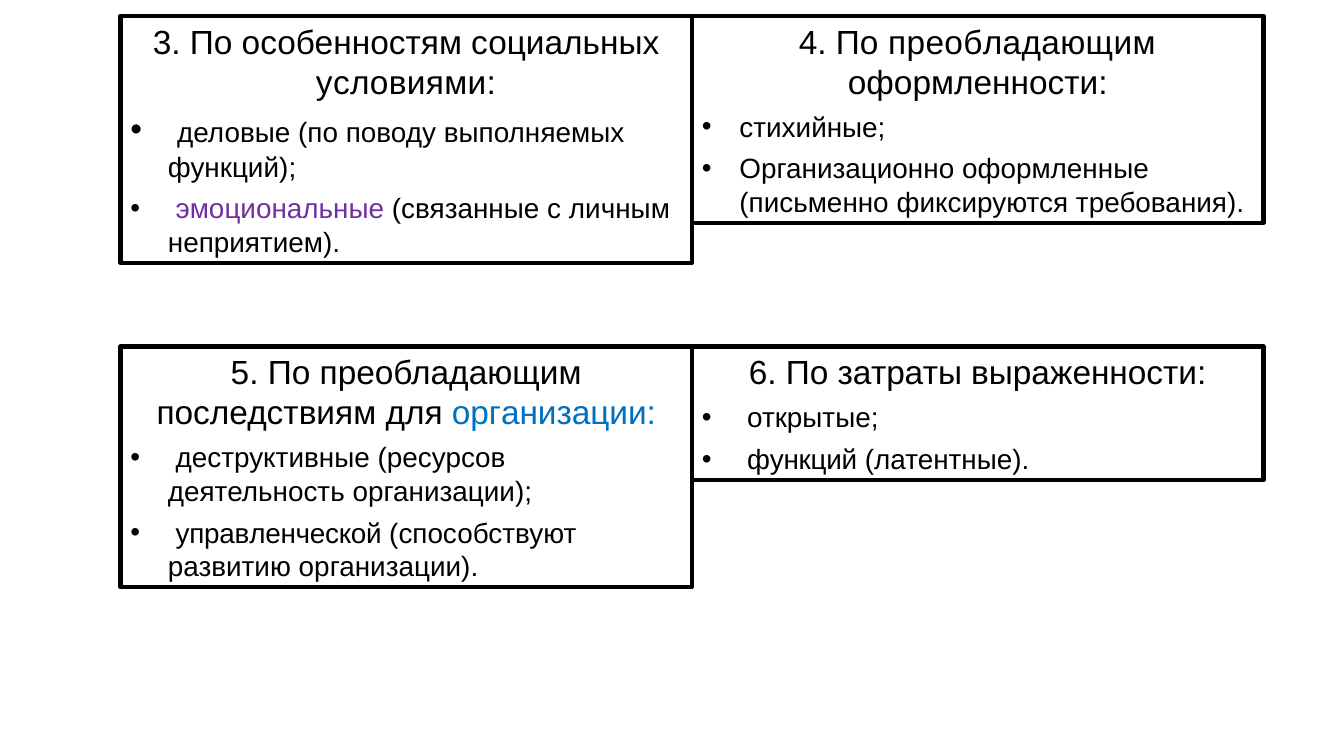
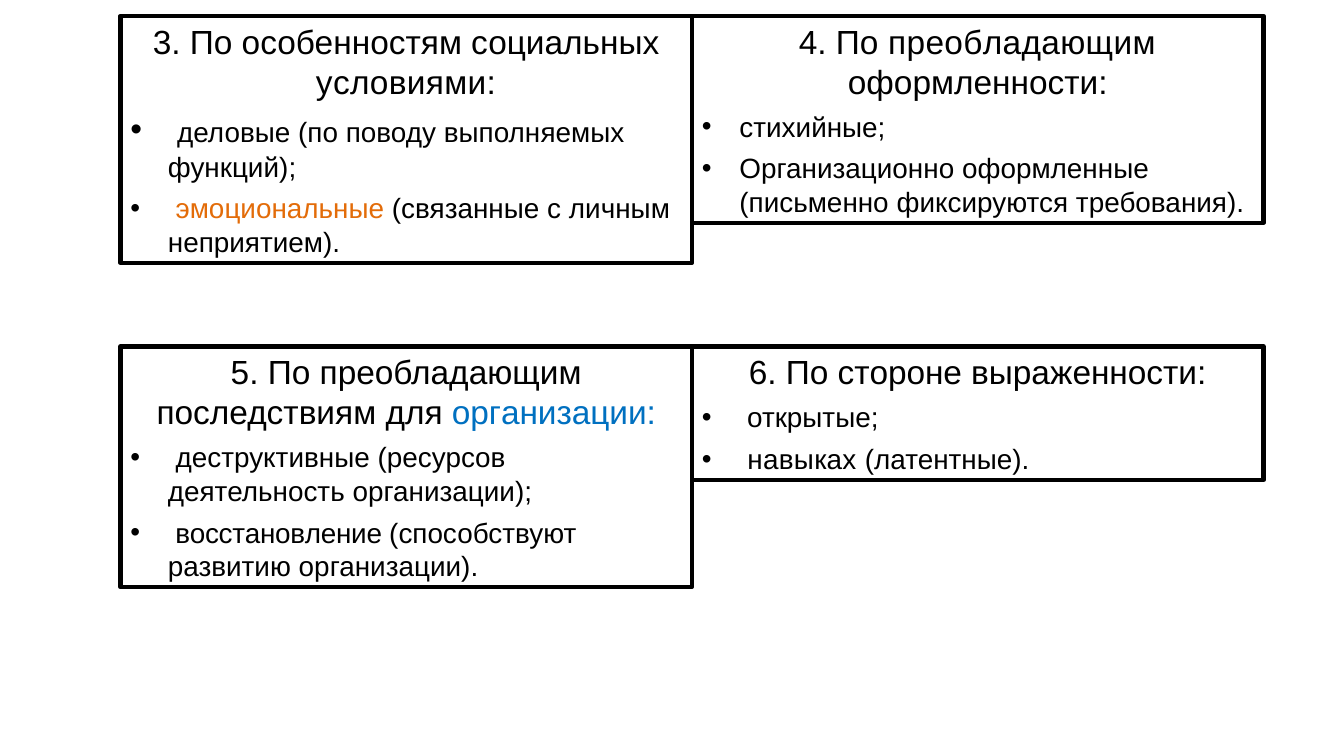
эмоциональные colour: purple -> orange
затраты: затраты -> стороне
функций at (802, 460): функций -> навыках
управленческой: управленческой -> восстановление
